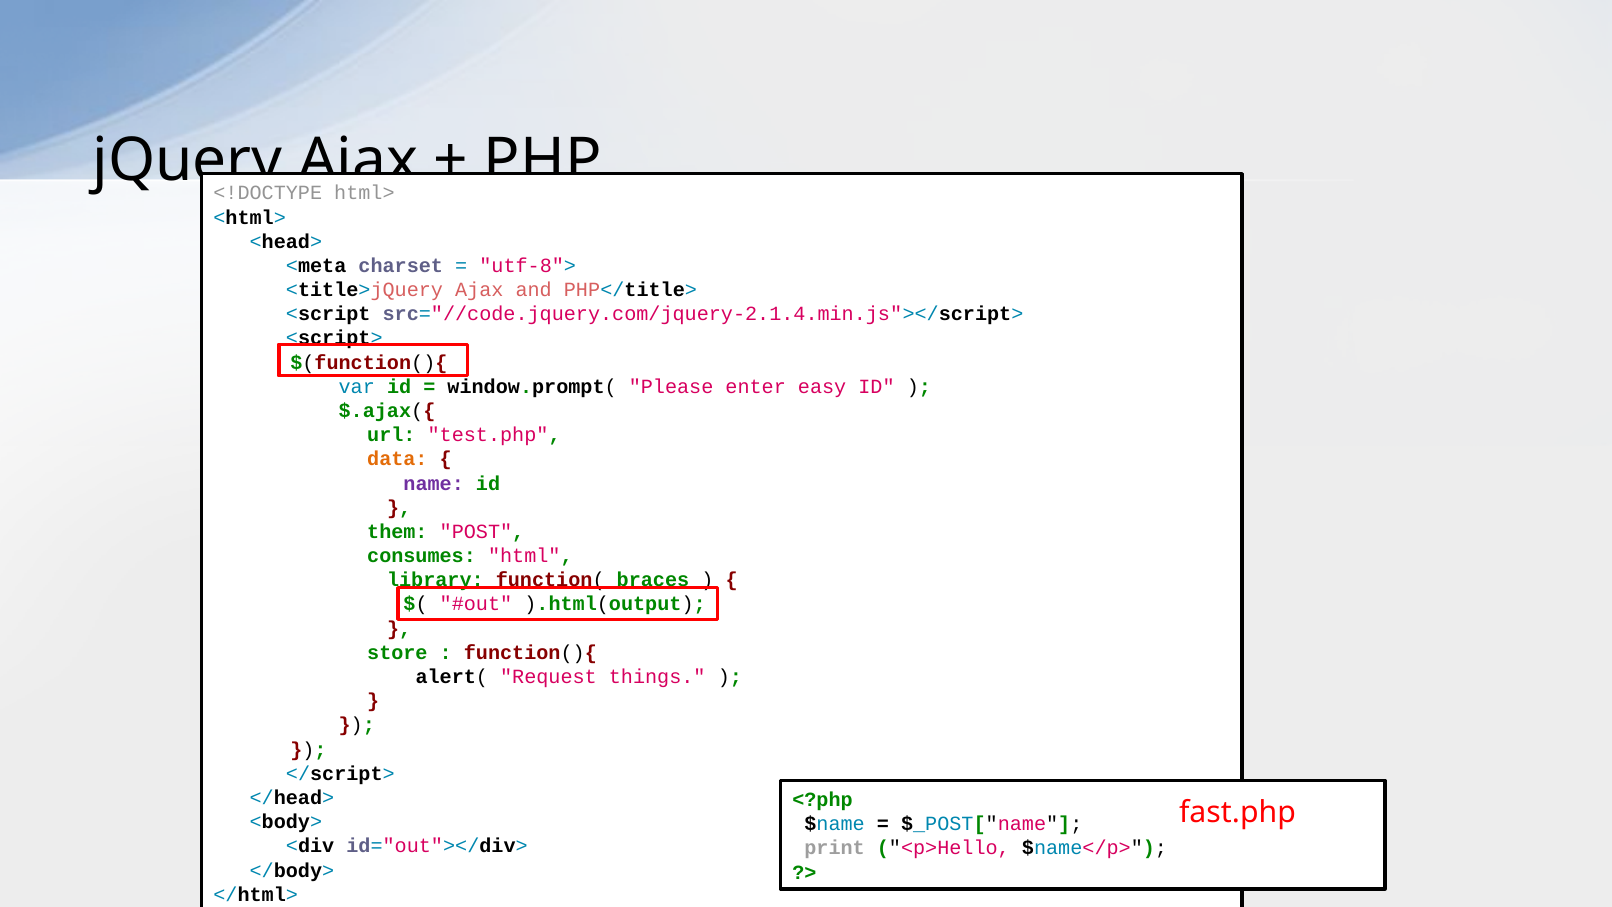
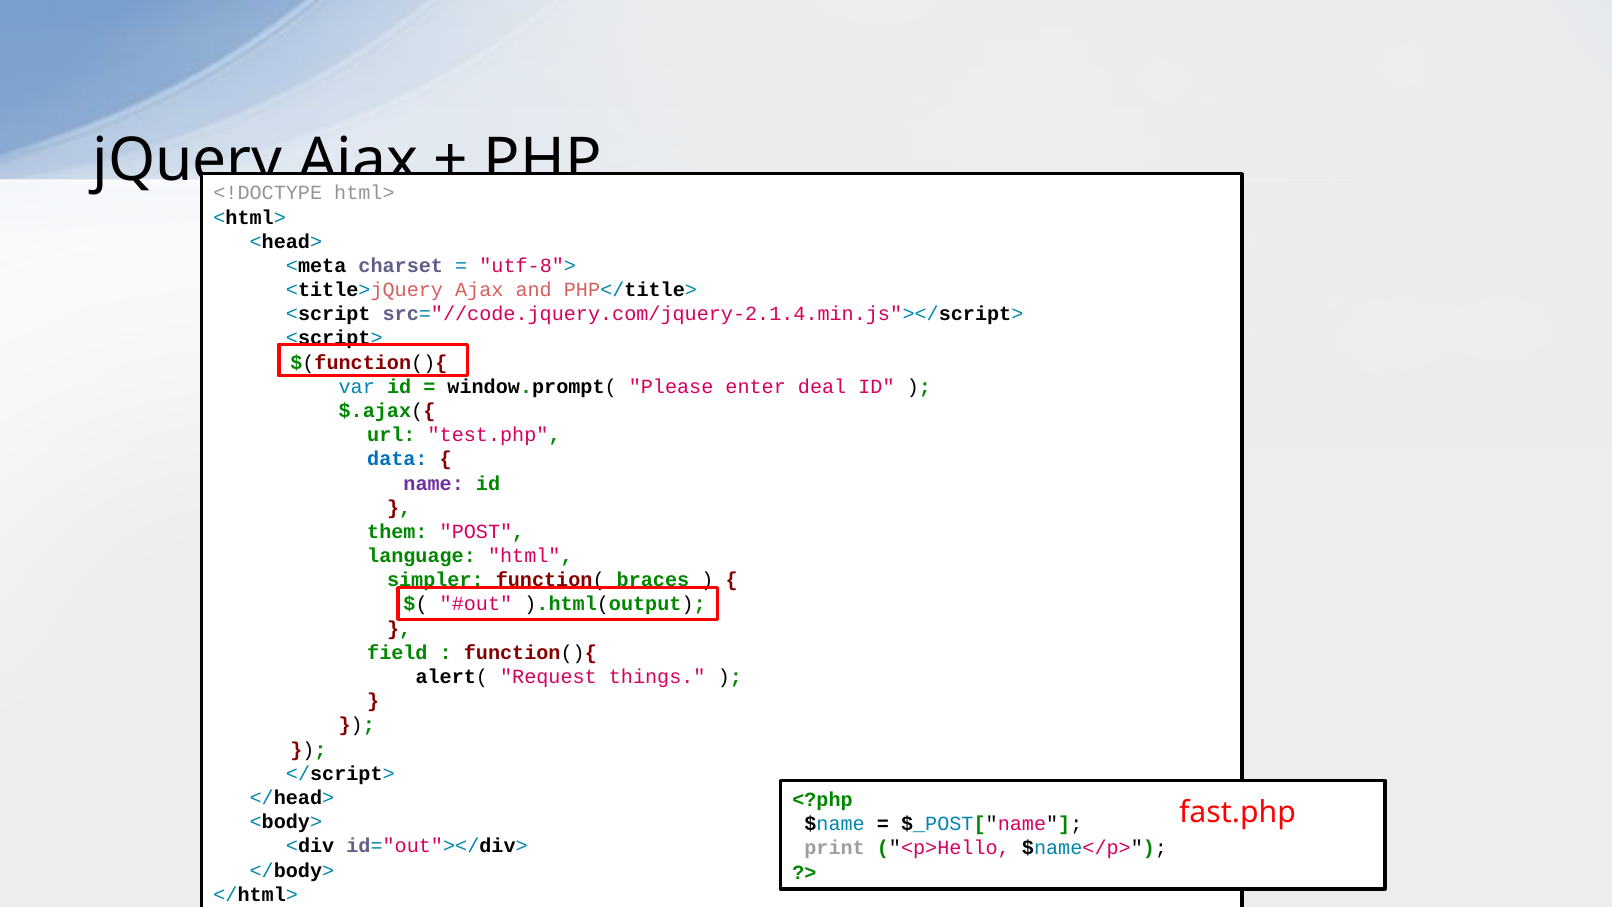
easy: easy -> deal
data colour: orange -> blue
consumes: consumes -> language
library: library -> simpler
store: store -> field
